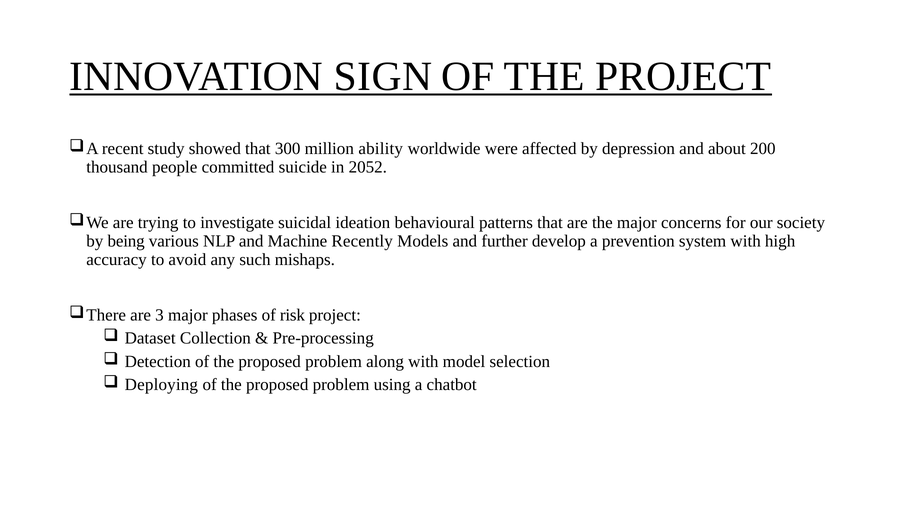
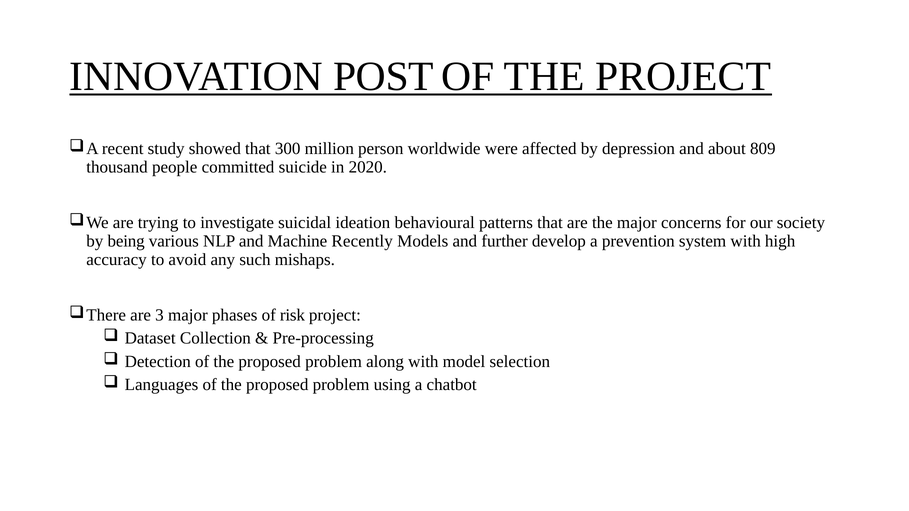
SIGN: SIGN -> POST
ability: ability -> person
200: 200 -> 809
2052: 2052 -> 2020
Deploying: Deploying -> Languages
